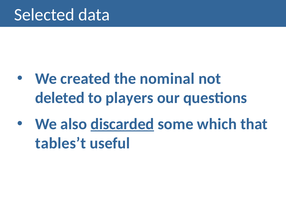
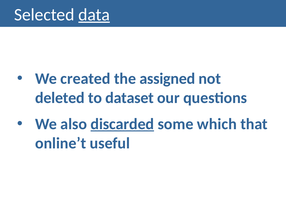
data underline: none -> present
nominal: nominal -> assigned
players: players -> dataset
tables’t: tables’t -> online’t
